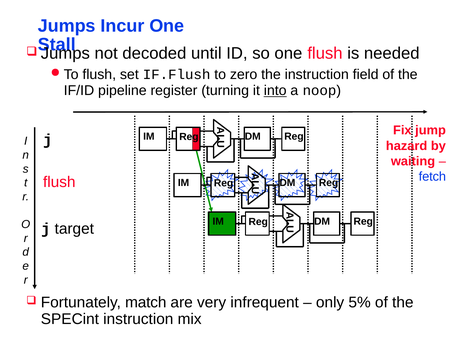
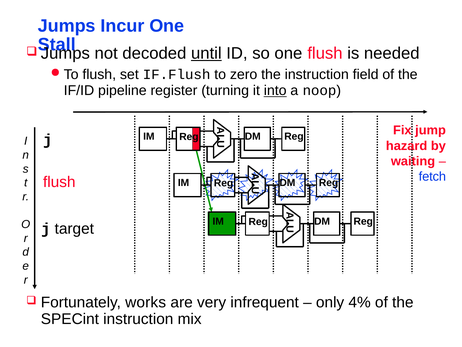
until underline: none -> present
match: match -> works
5%: 5% -> 4%
